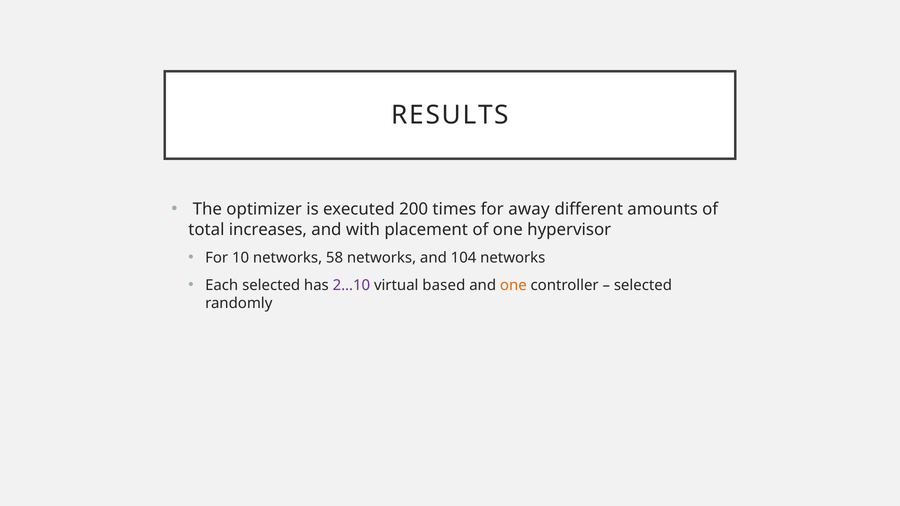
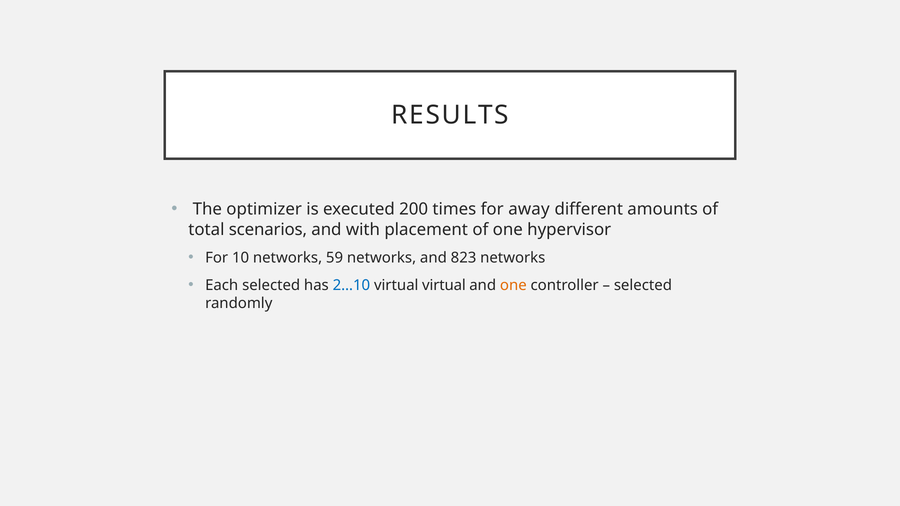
increases: increases -> scenarios
58: 58 -> 59
104: 104 -> 823
2…10 colour: purple -> blue
virtual based: based -> virtual
